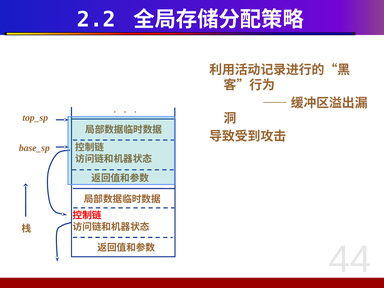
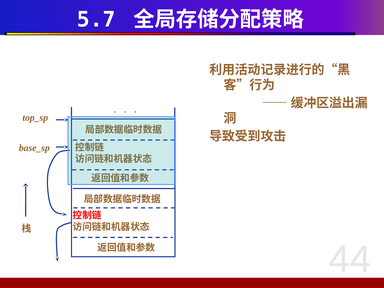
2.2: 2.2 -> 5.7
